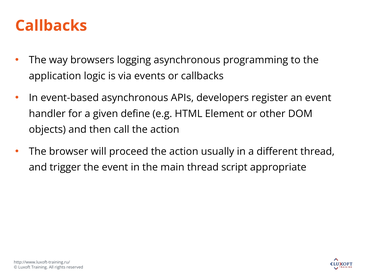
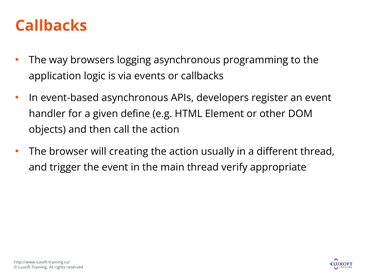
proceed: proceed -> creating
script: script -> verify
